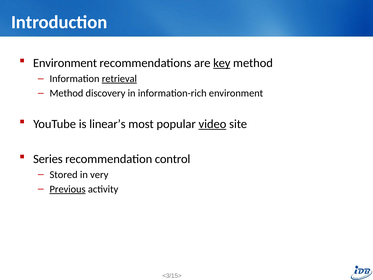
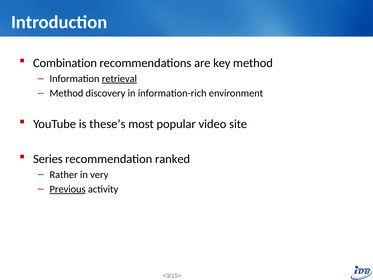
Environment at (65, 63): Environment -> Combination
key underline: present -> none
linear’s: linear’s -> these’s
video underline: present -> none
control: control -> ranked
Stored: Stored -> Rather
